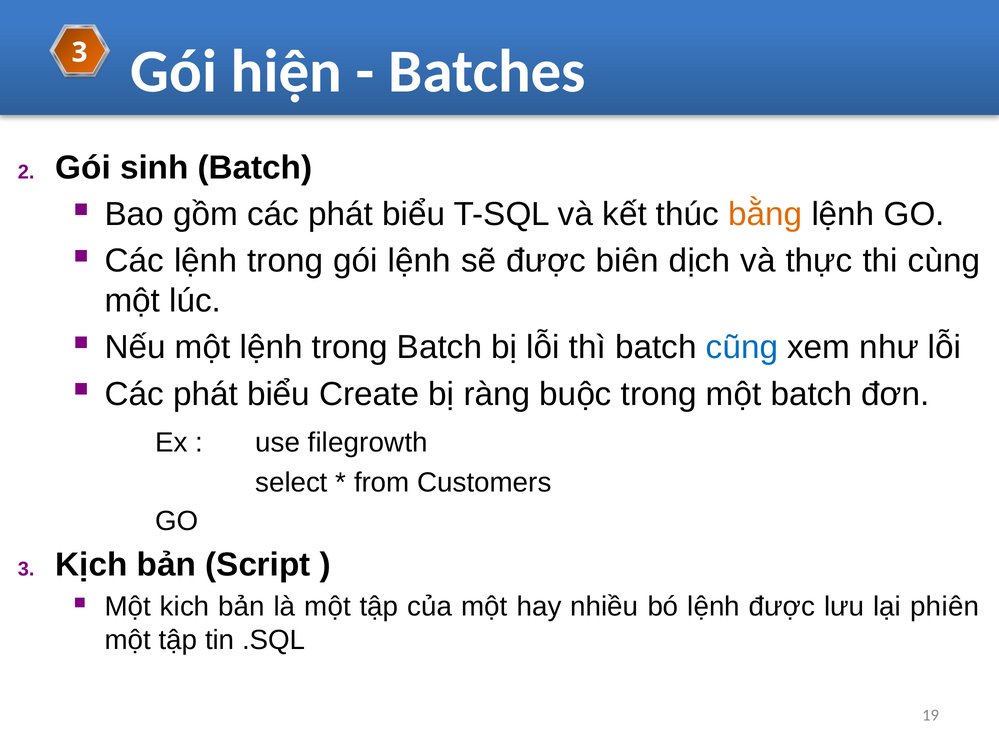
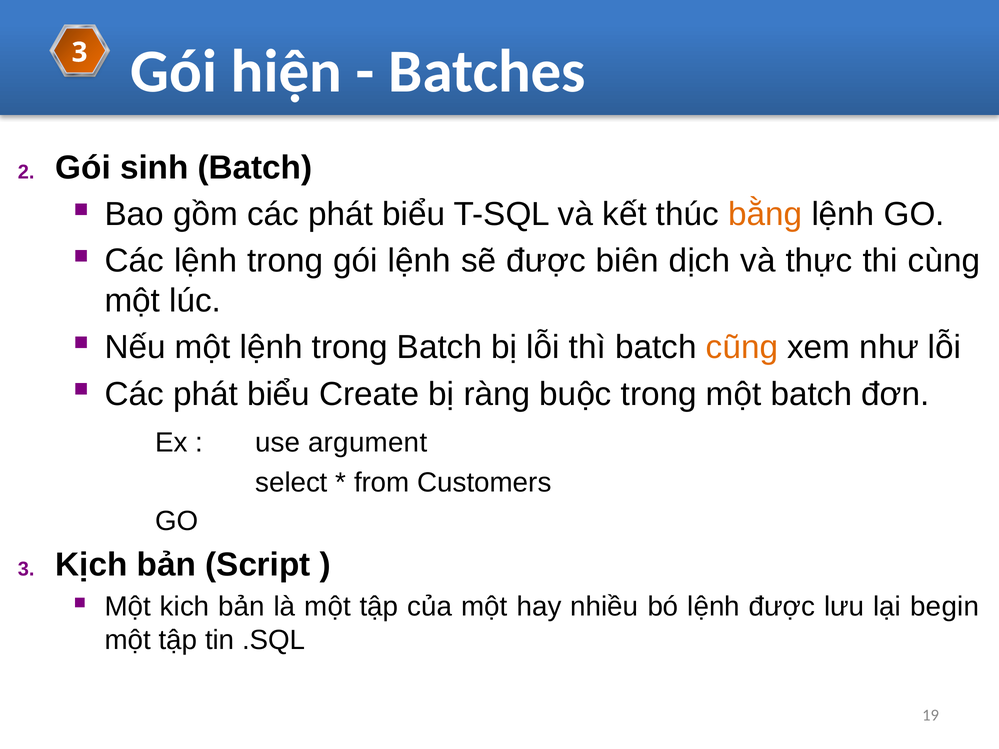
cũng colour: blue -> orange
filegrowth: filegrowth -> argument
phiên: phiên -> begin
